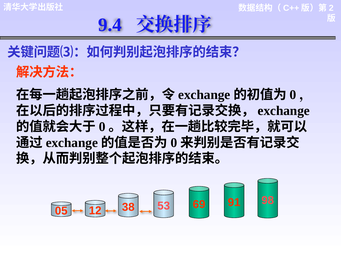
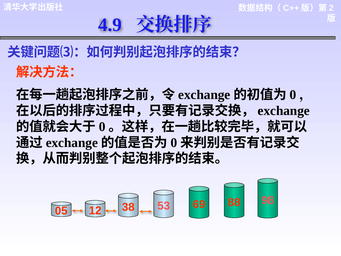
9.4: 9.4 -> 4.9
91: 91 -> 88
